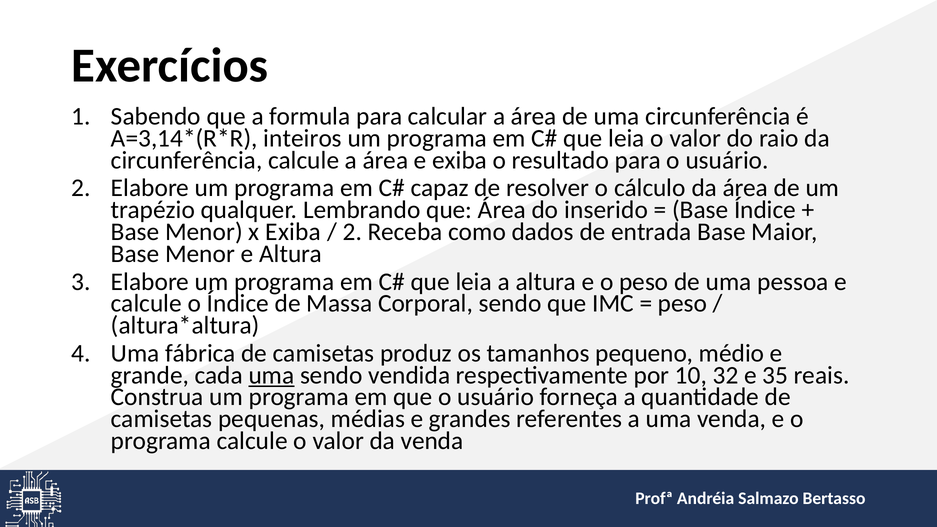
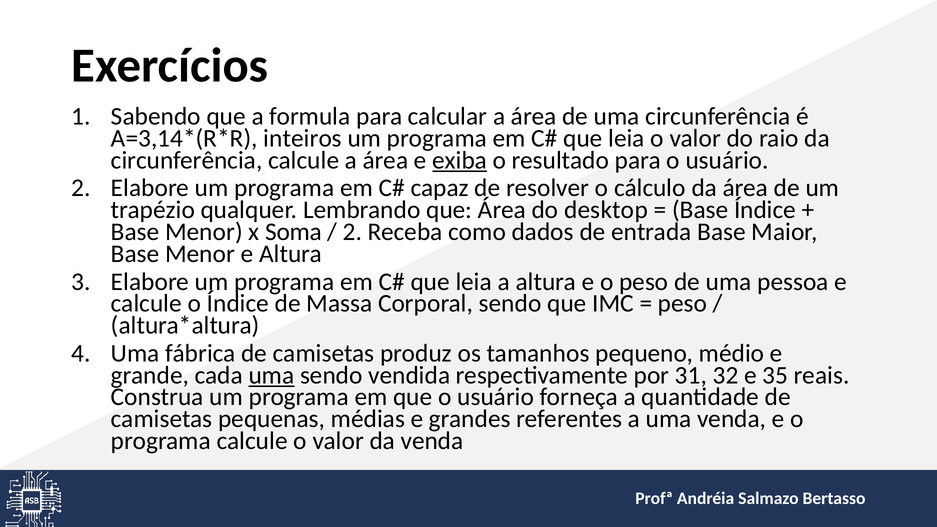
exiba at (460, 160) underline: none -> present
inserido: inserido -> desktop
x Exiba: Exiba -> Soma
10: 10 -> 31
